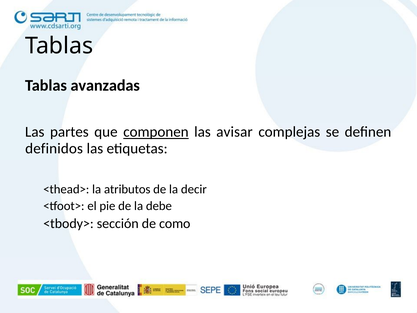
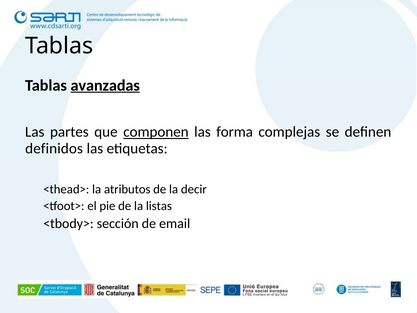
avanzadas underline: none -> present
avisar: avisar -> forma
debe: debe -> listas
como: como -> email
